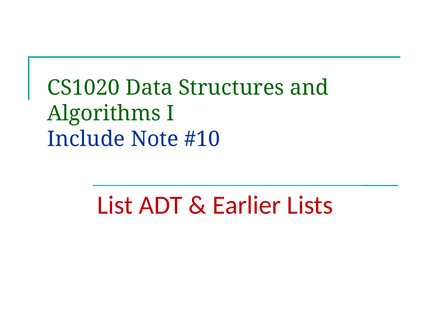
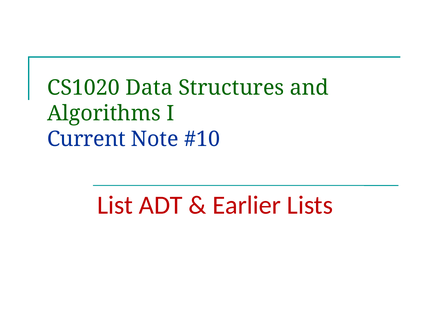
Include: Include -> Current
